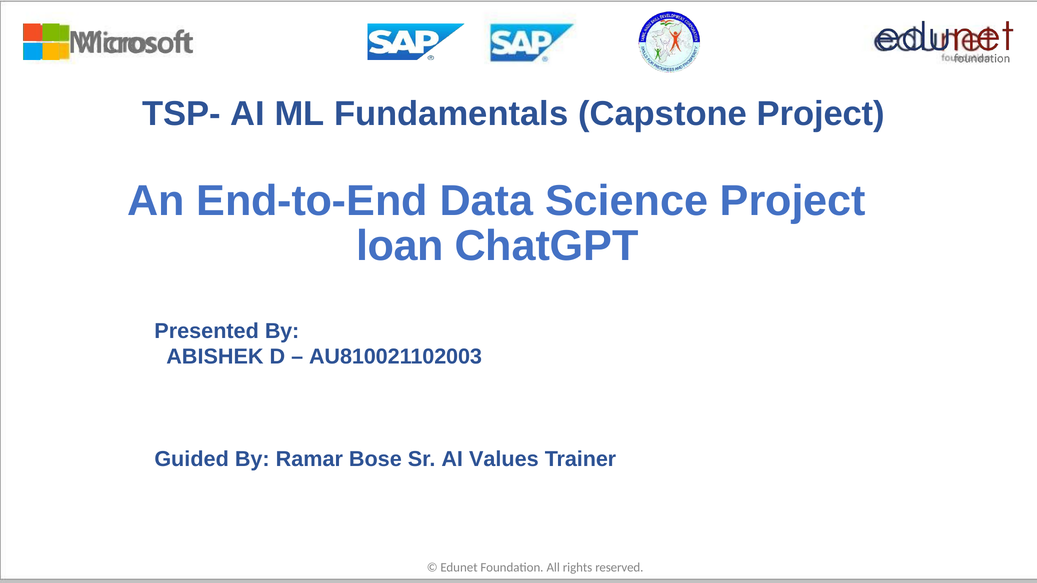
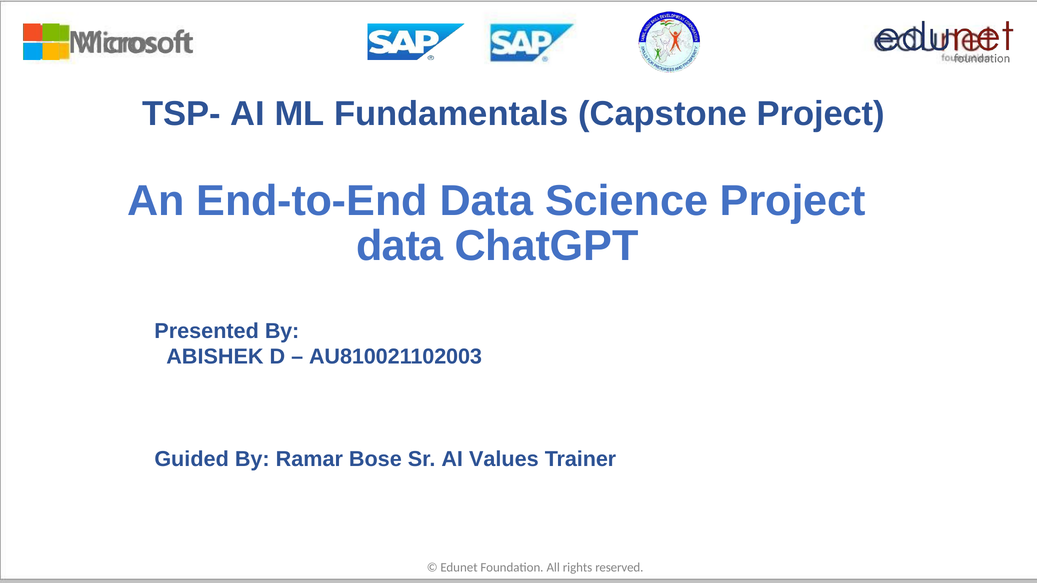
loan at (400, 246): loan -> data
